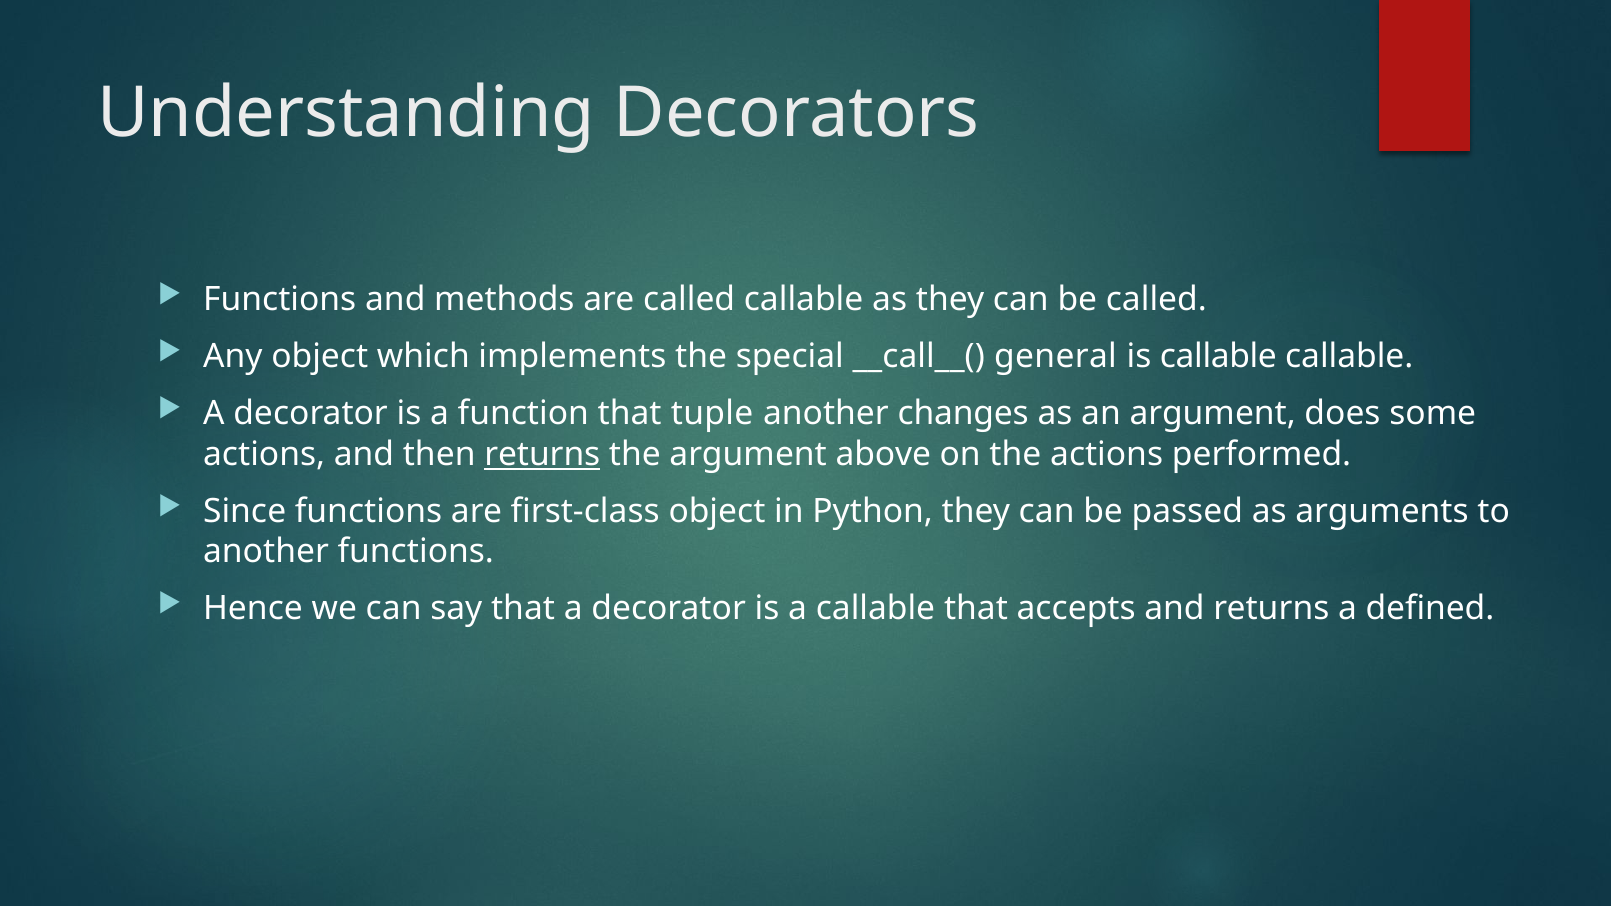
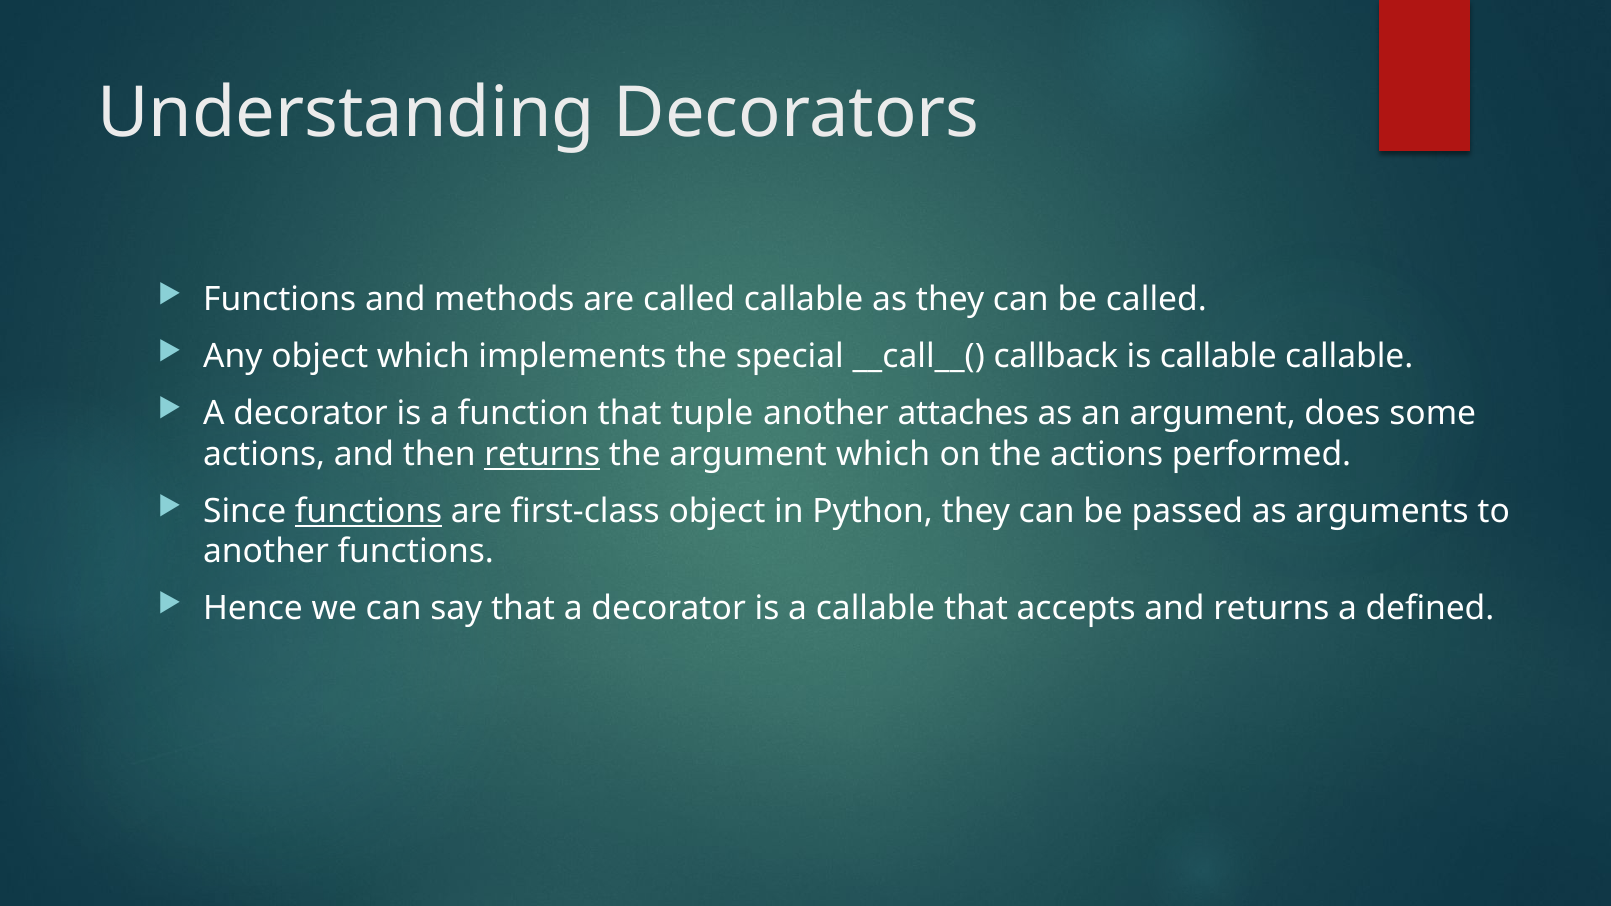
general: general -> callback
changes: changes -> attaches
argument above: above -> which
functions at (369, 511) underline: none -> present
